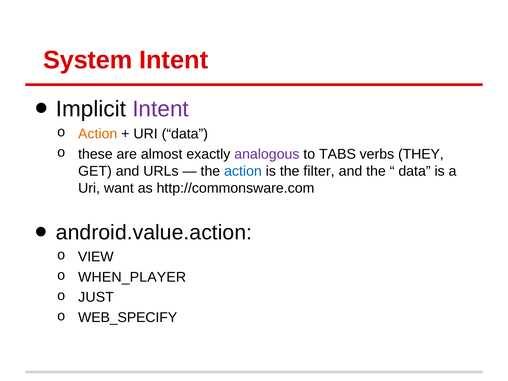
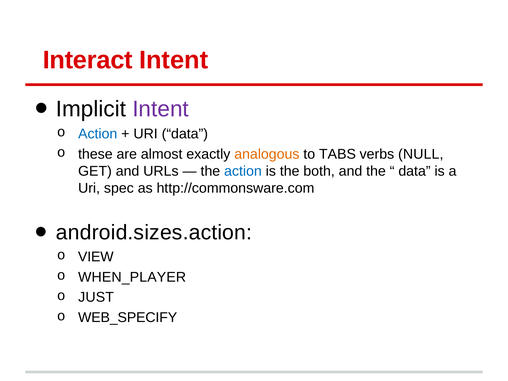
System: System -> Interact
Action at (98, 134) colour: orange -> blue
analogous colour: purple -> orange
THEY: THEY -> NULL
filter: filter -> both
want: want -> spec
android.value.action: android.value.action -> android.sizes.action
